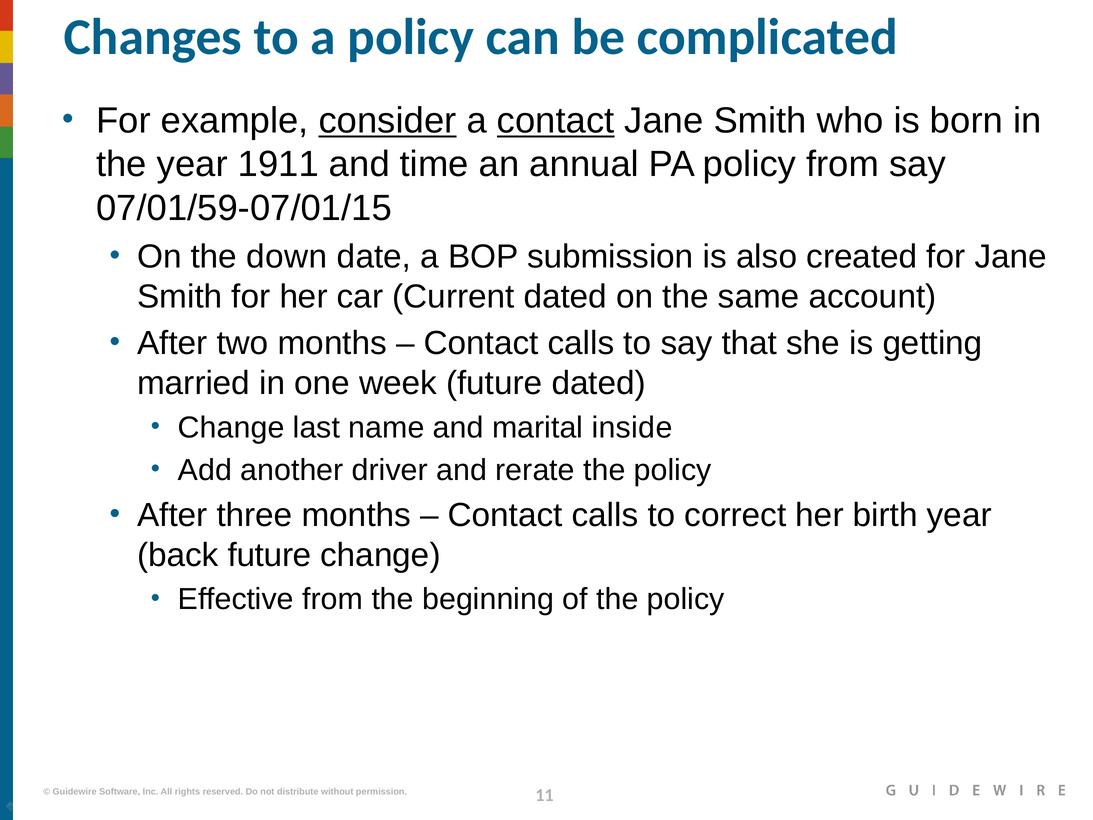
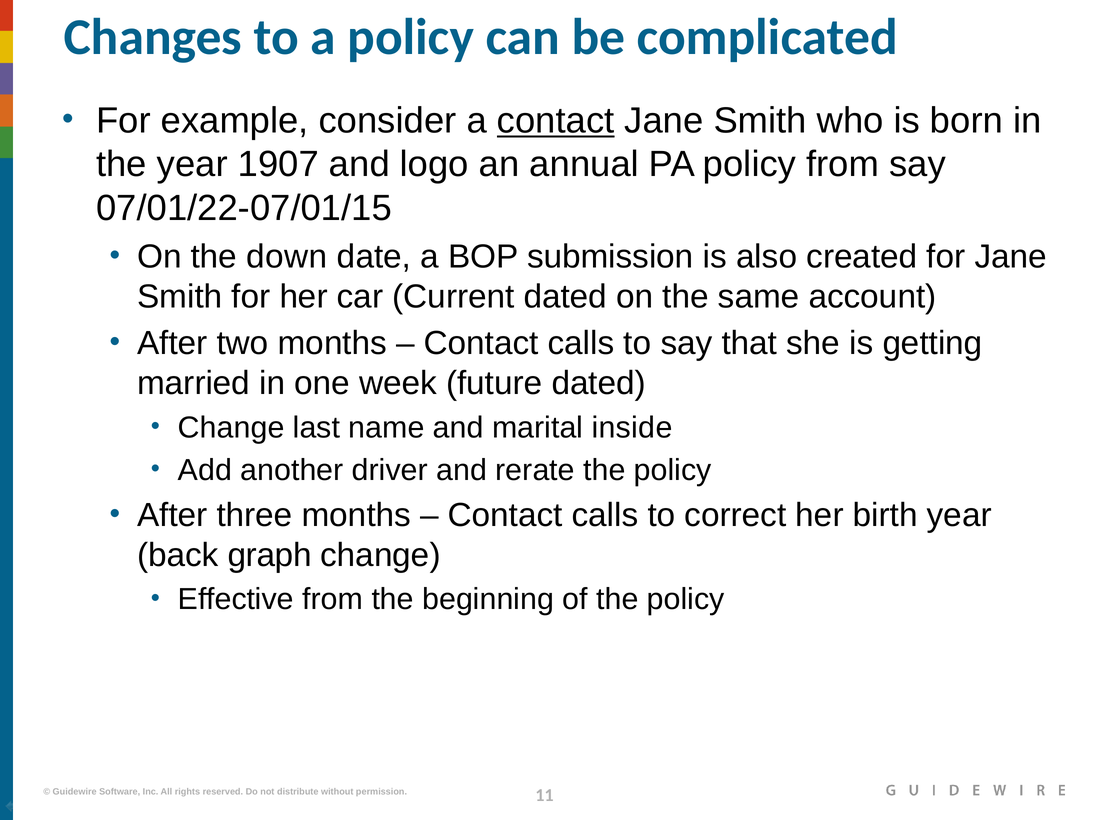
consider underline: present -> none
1911: 1911 -> 1907
time: time -> logo
07/01/59-07/01/15: 07/01/59-07/01/15 -> 07/01/22-07/01/15
back future: future -> graph
